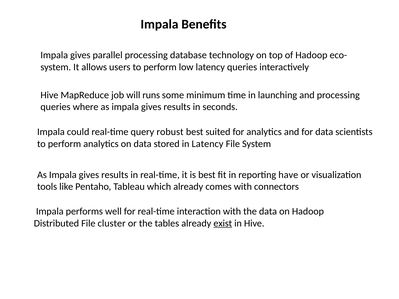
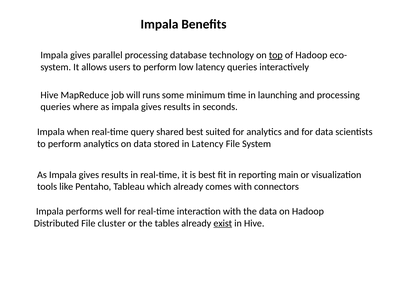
top underline: none -> present
could: could -> when
robust: robust -> shared
have: have -> main
